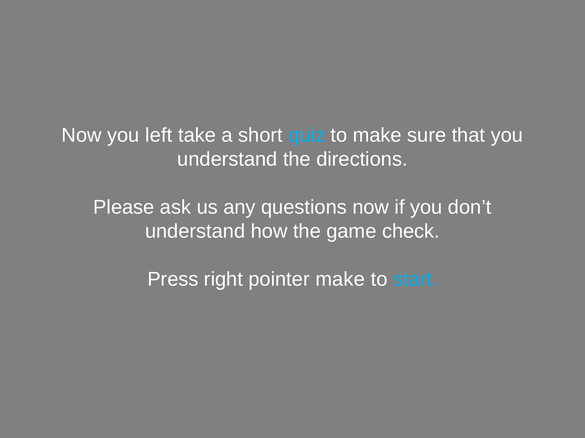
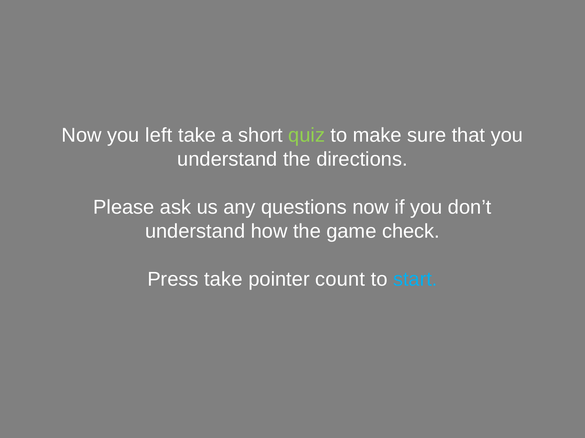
quiz colour: light blue -> light green
Press right: right -> take
pointer make: make -> count
